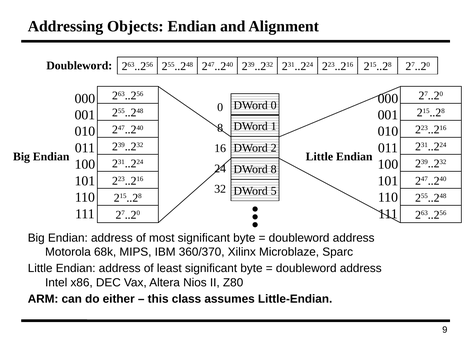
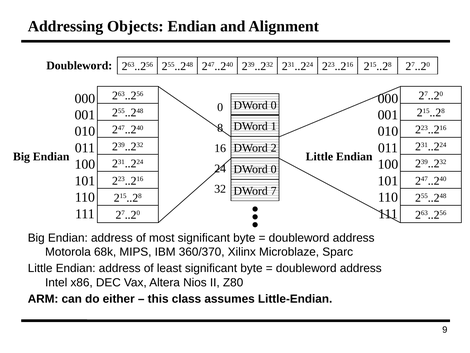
8 at (274, 169): 8 -> 0
5: 5 -> 7
